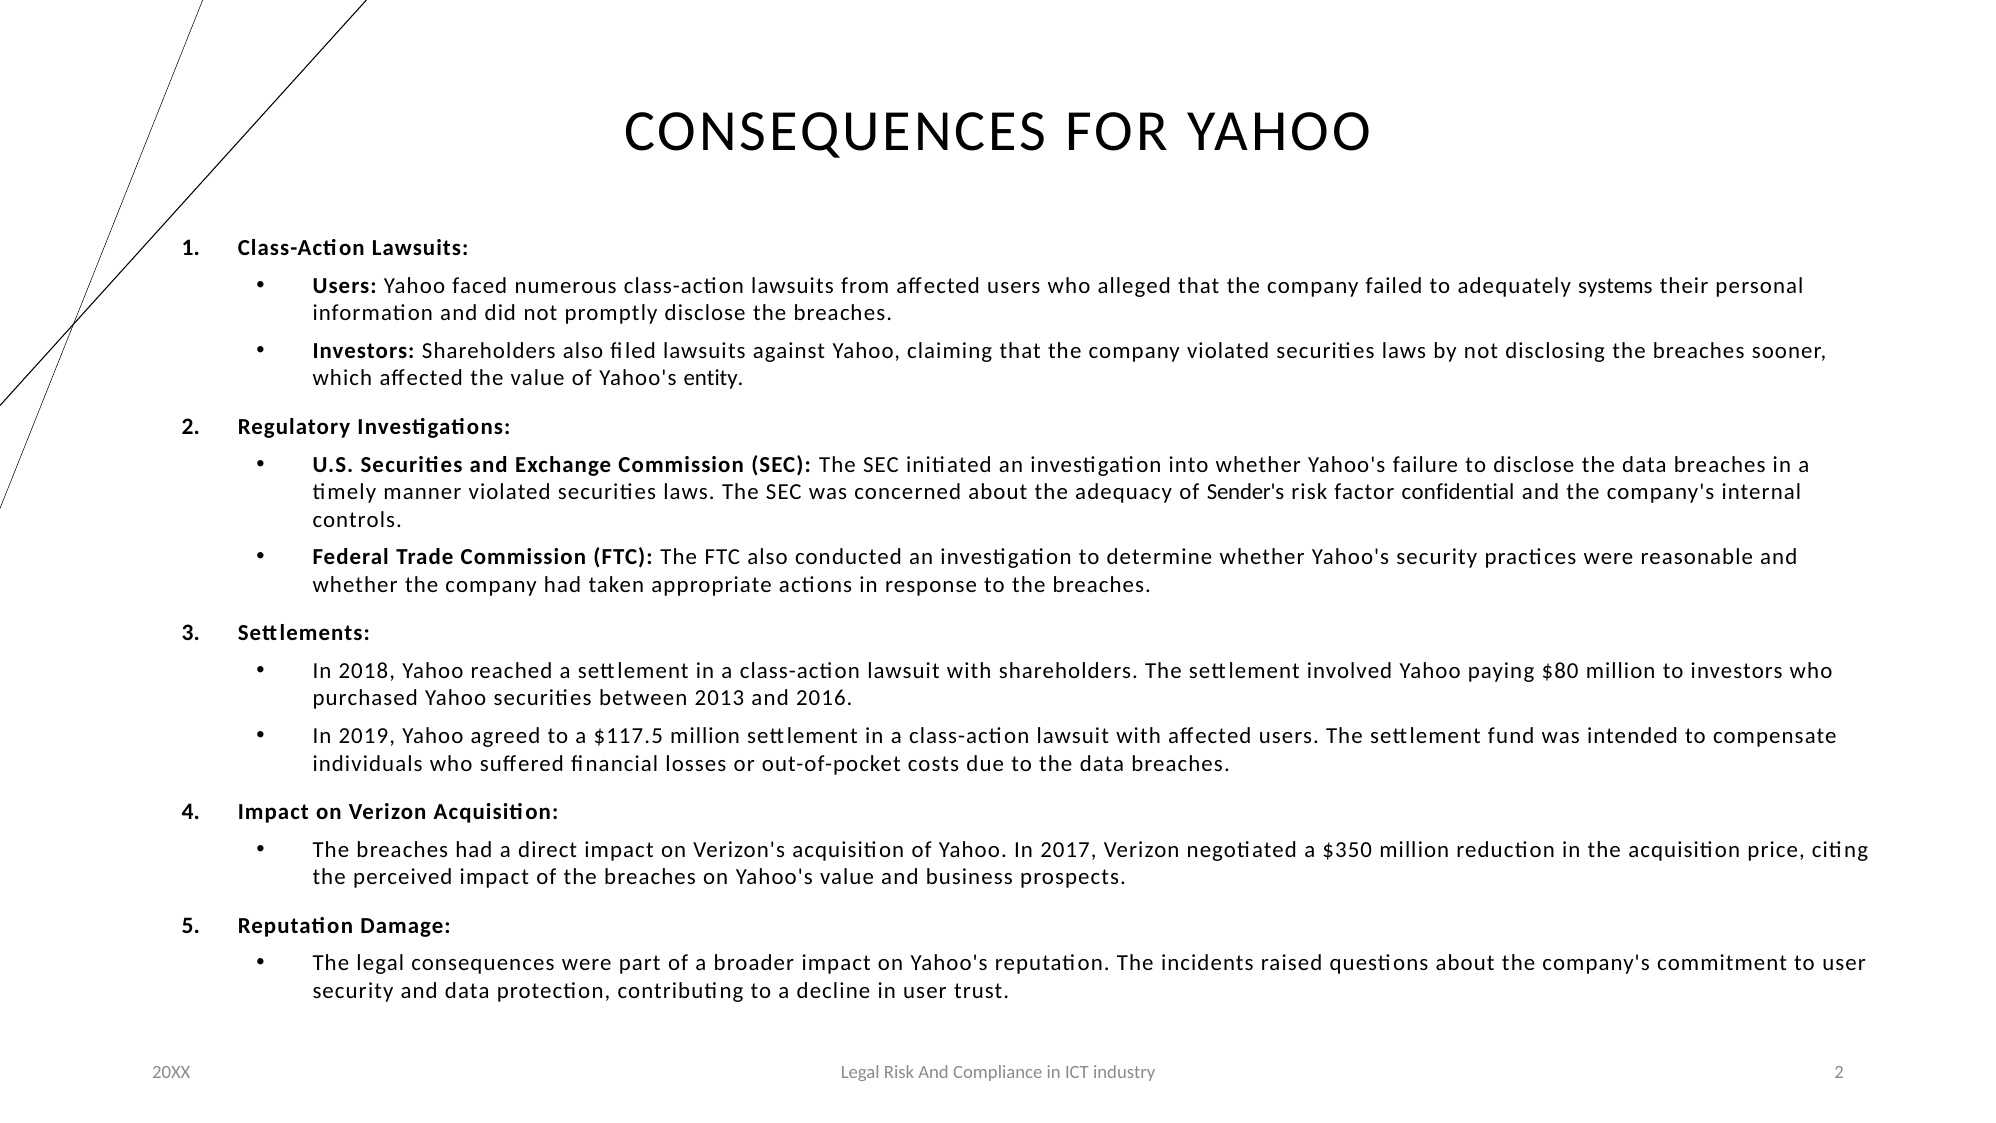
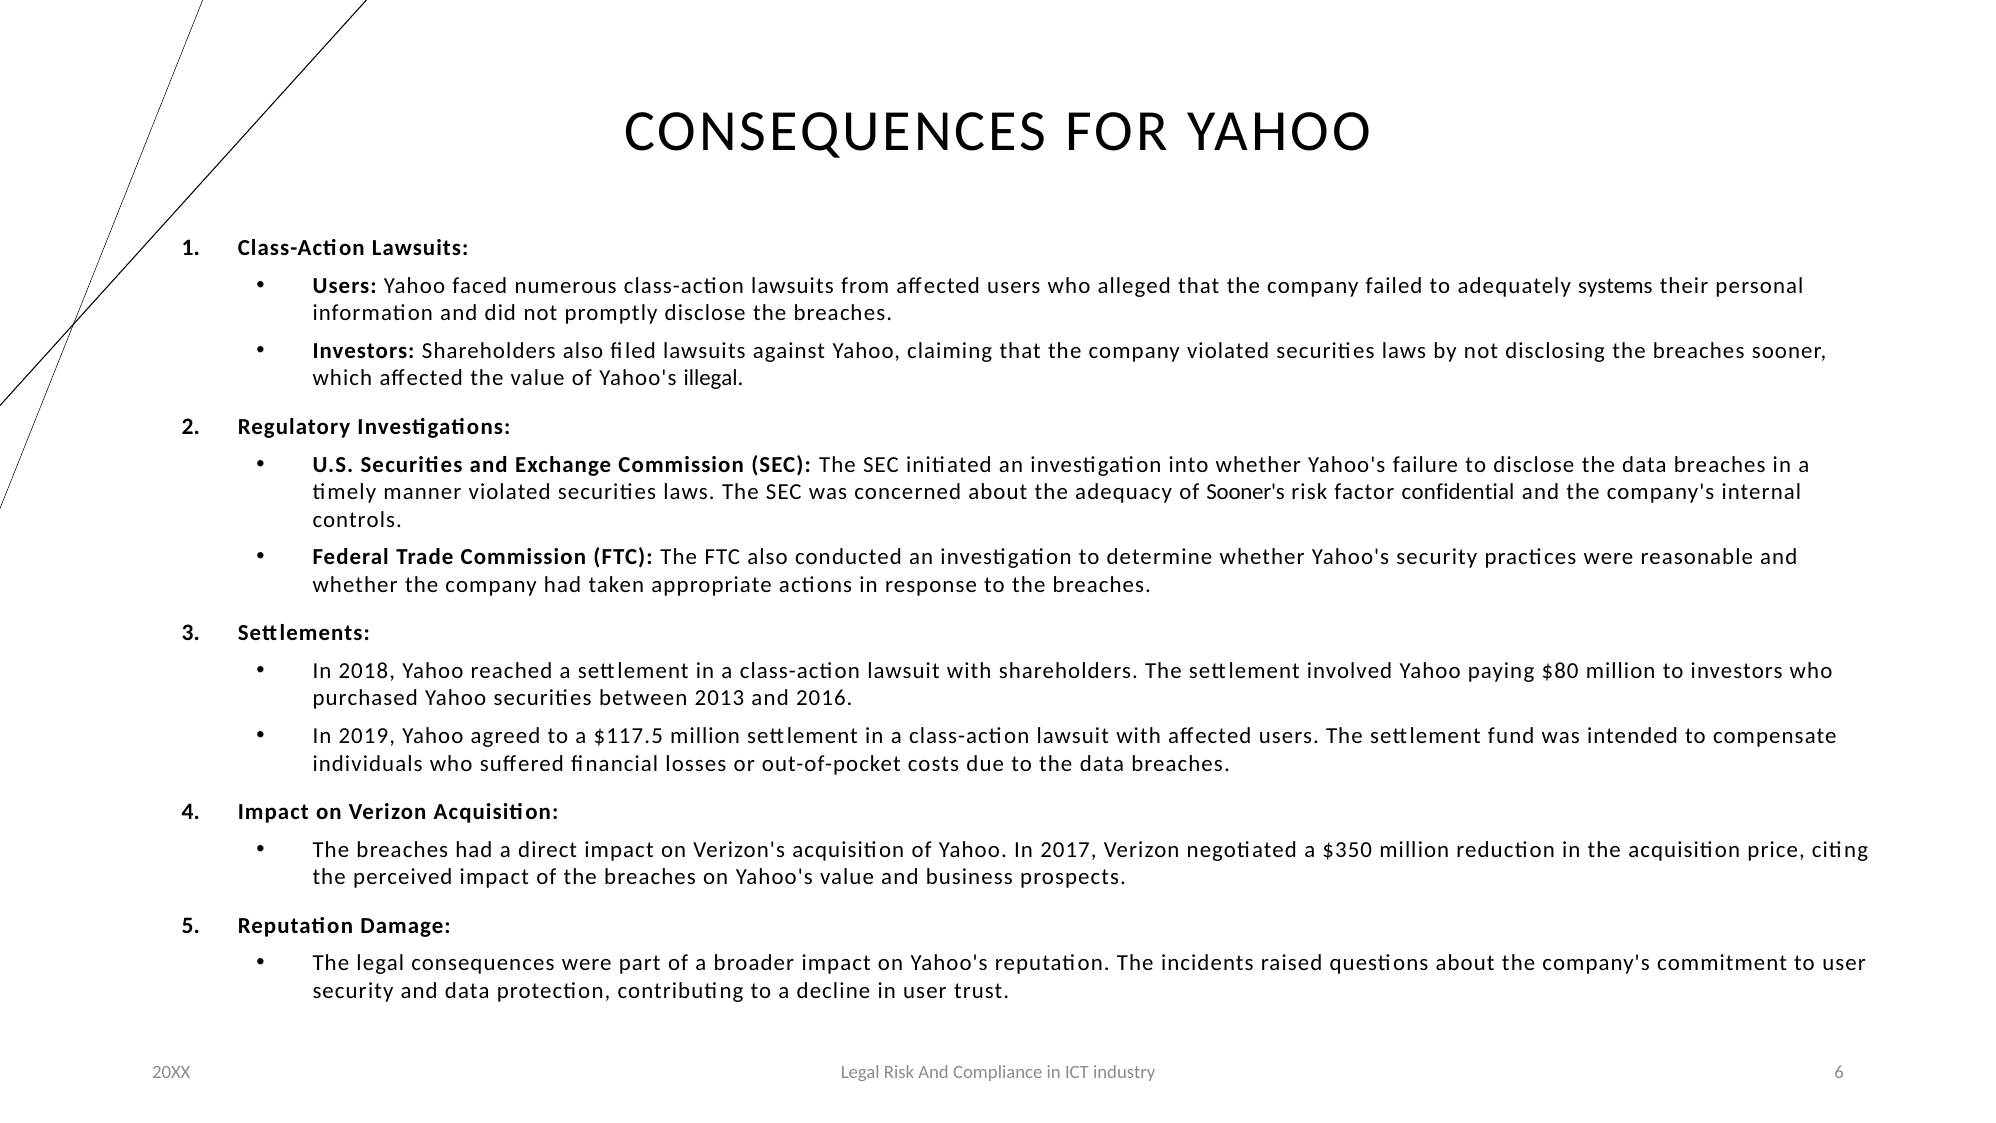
entity: entity -> illegal
Sender's: Sender's -> Sooner's
industry 2: 2 -> 6
